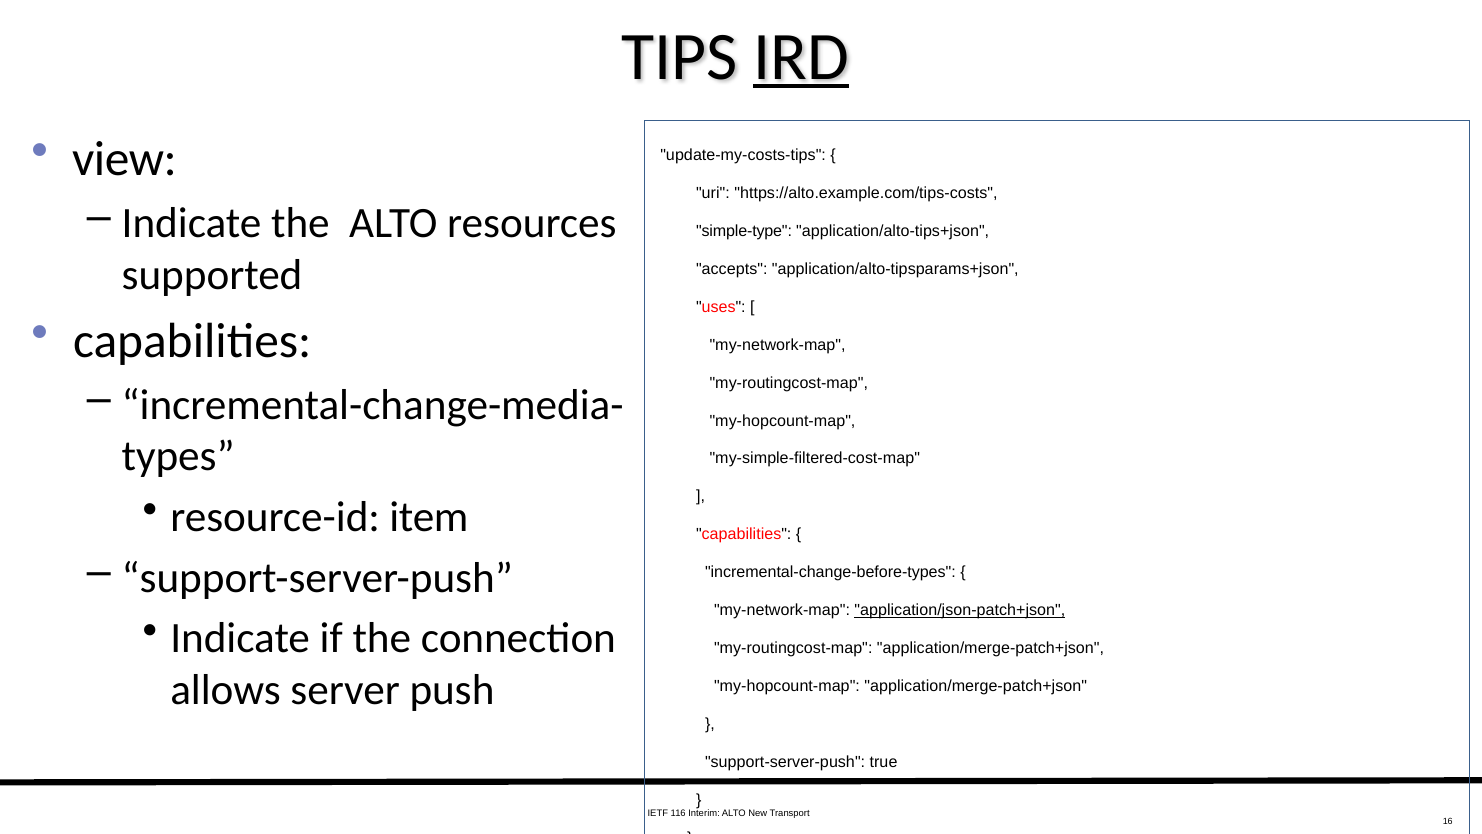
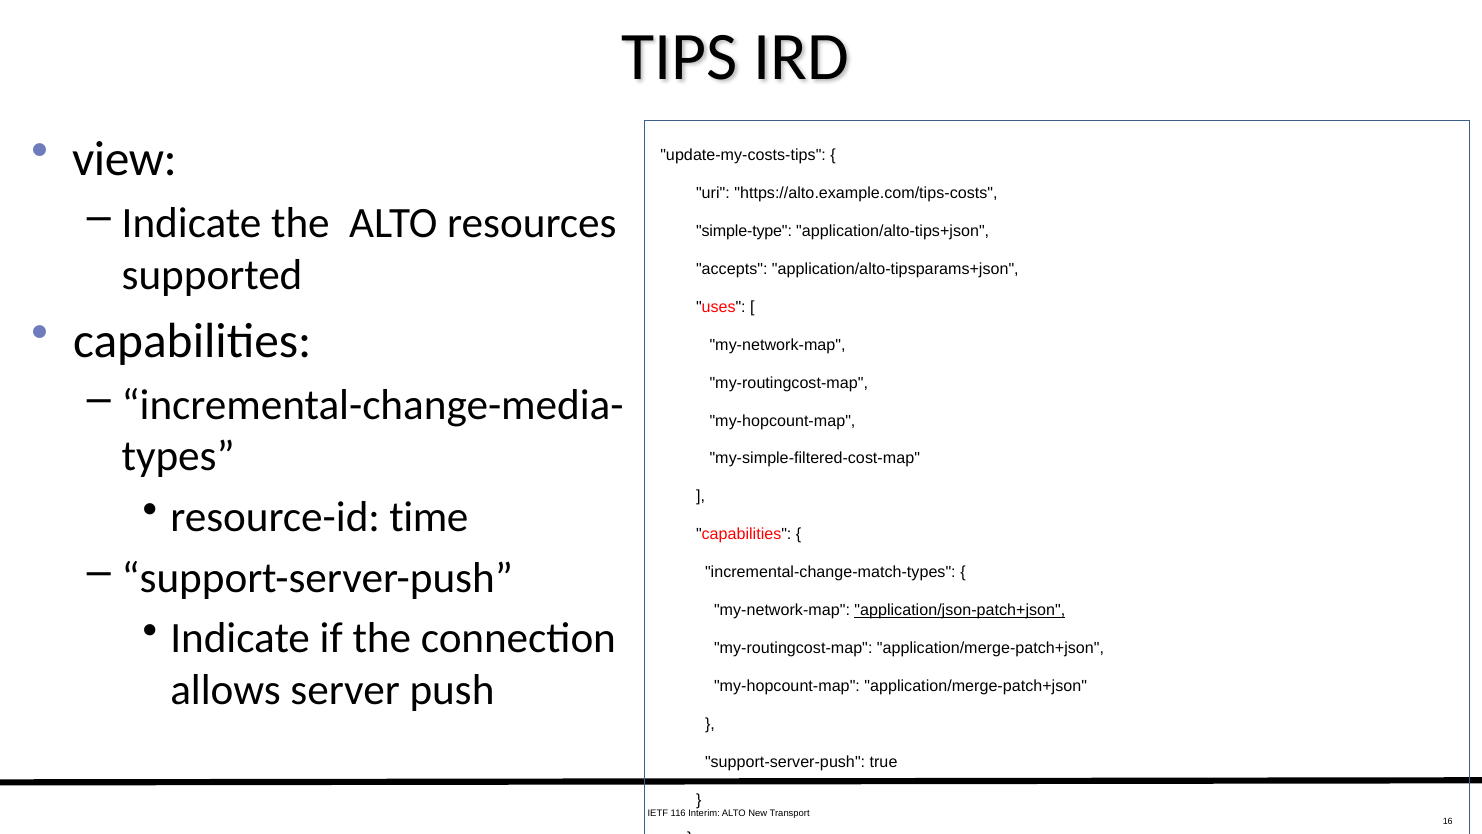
IRD underline: present -> none
item: item -> time
incremental-change-before-types: incremental-change-before-types -> incremental-change-match-types
